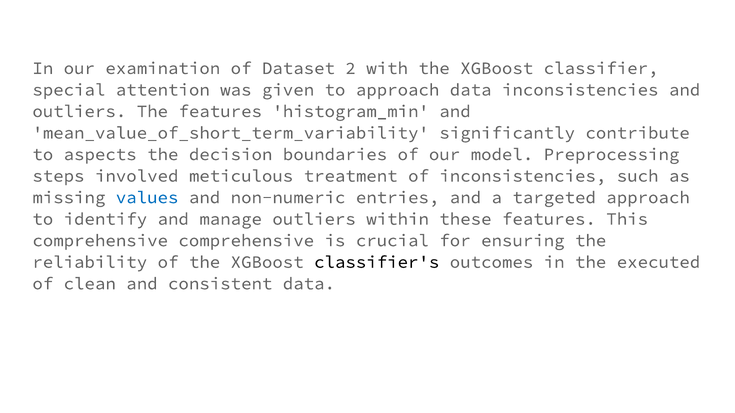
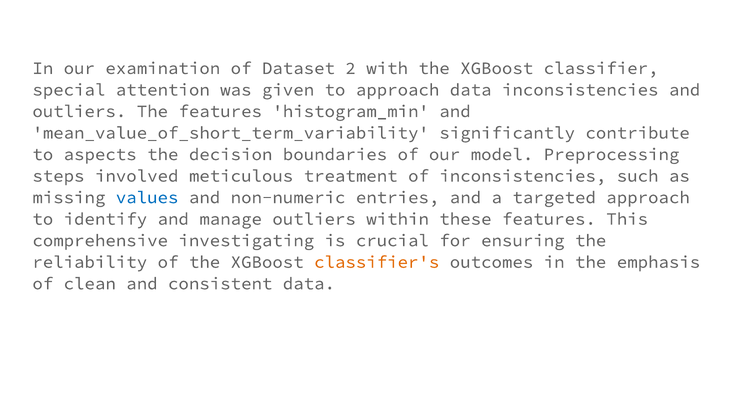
comprehensive comprehensive: comprehensive -> investigating
classifier's colour: black -> orange
executed: executed -> emphasis
